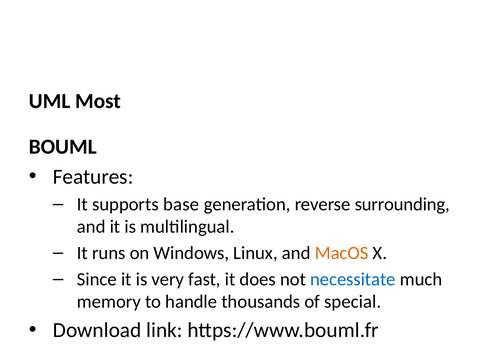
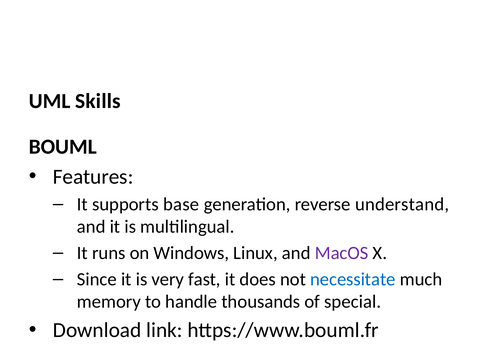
Most: Most -> Skills
surrounding: surrounding -> understand
MacOS colour: orange -> purple
